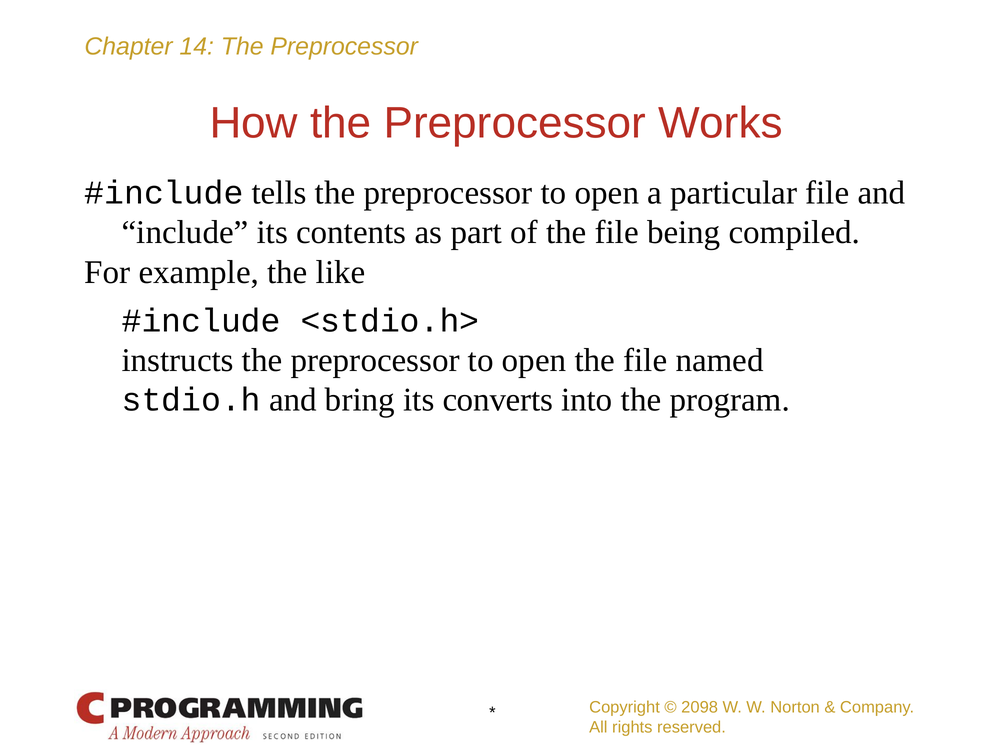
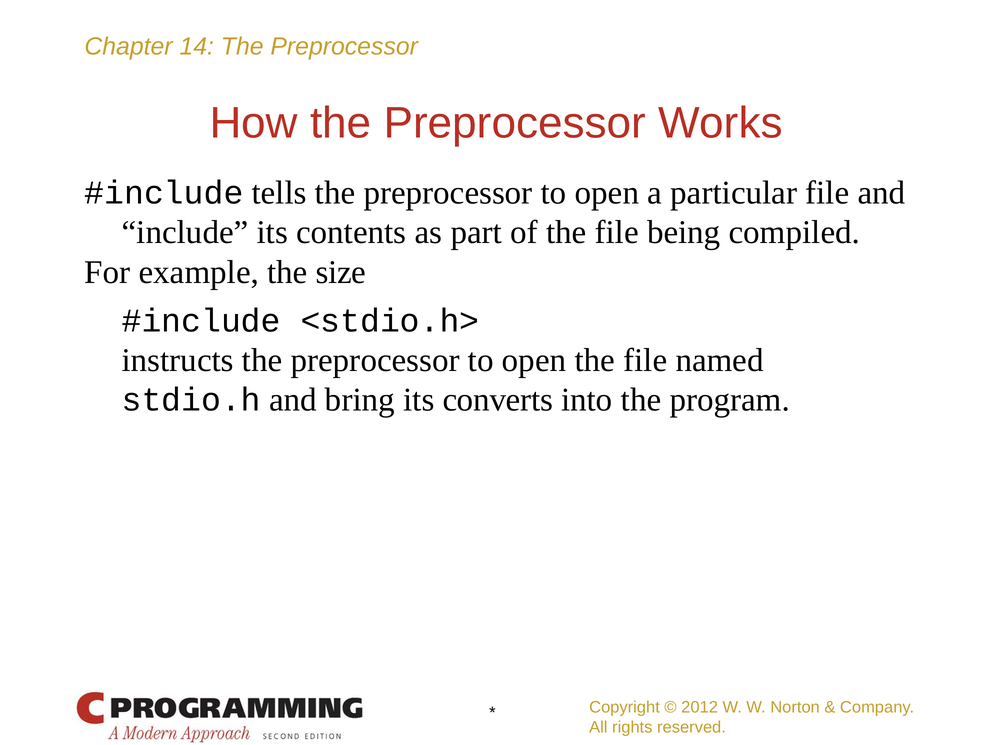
like: like -> size
2098: 2098 -> 2012
